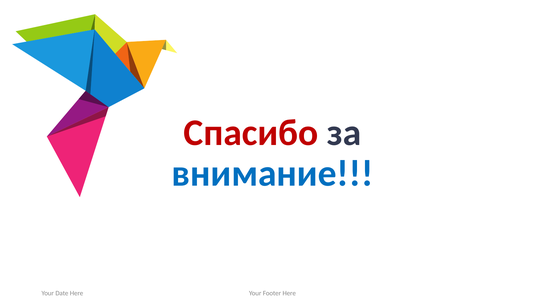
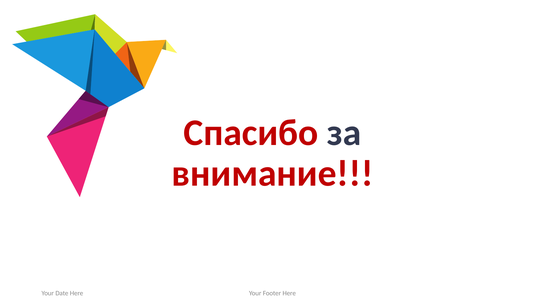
внимание colour: blue -> red
